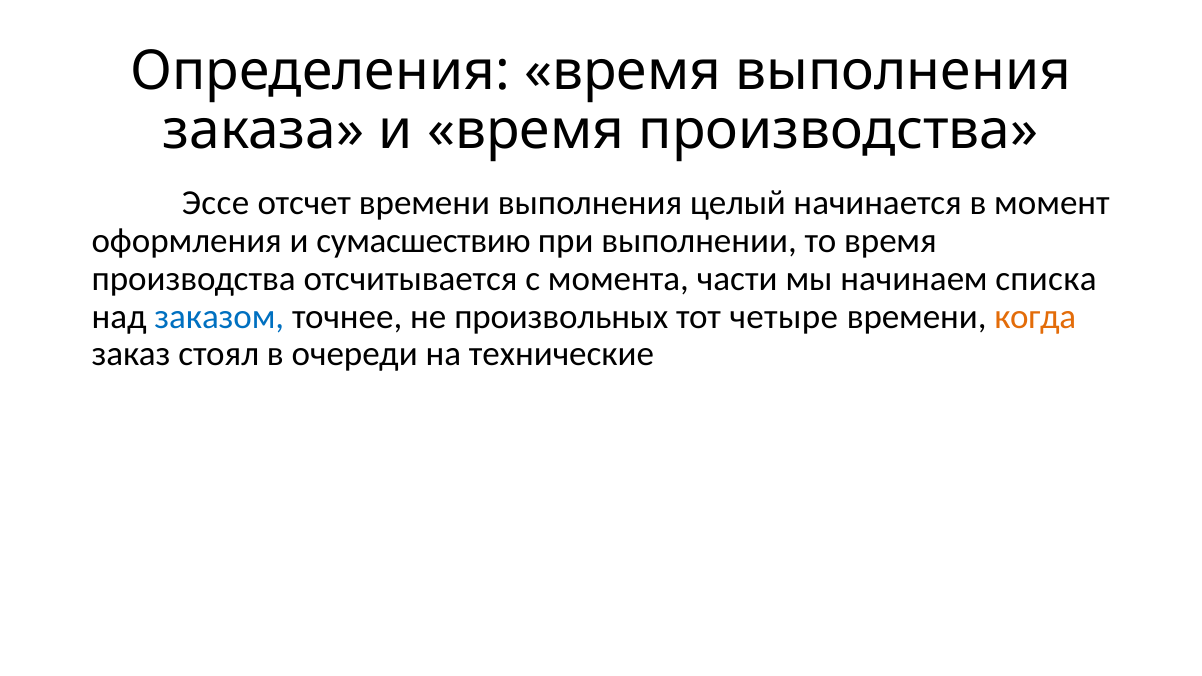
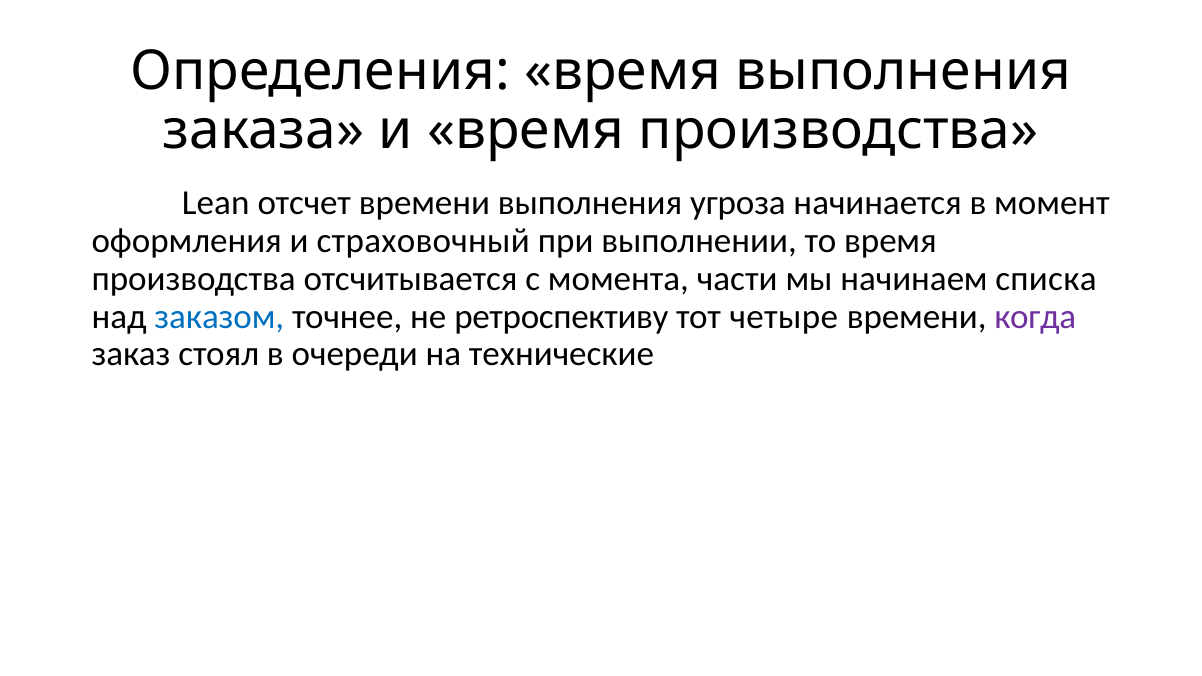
Эссе: Эссе -> Lean
целый: целый -> угроза
сумасшествию: сумасшествию -> страховочный
произвольных: произвольных -> ретроспективу
когда colour: orange -> purple
